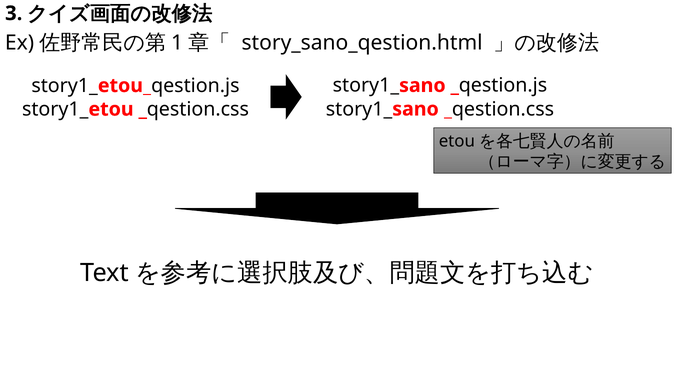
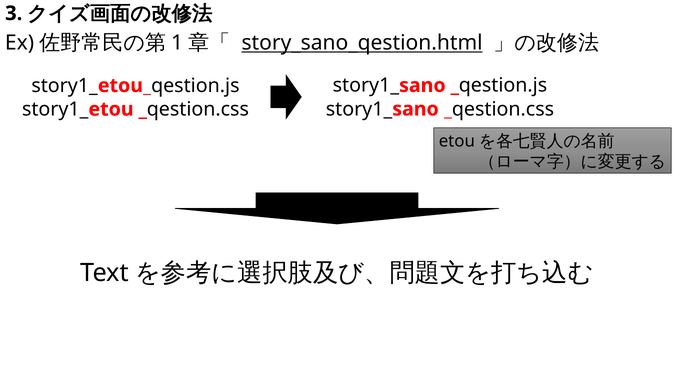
story_sano_qestion.html underline: none -> present
